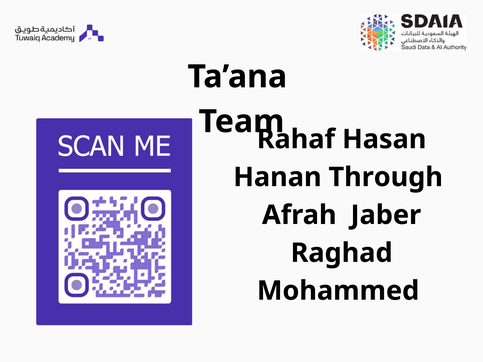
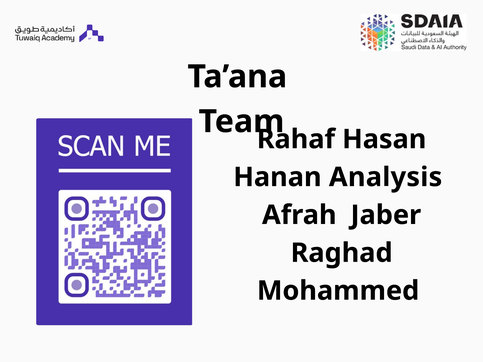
Through: Through -> Analysis
